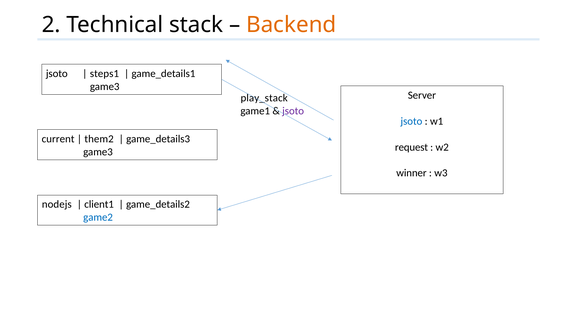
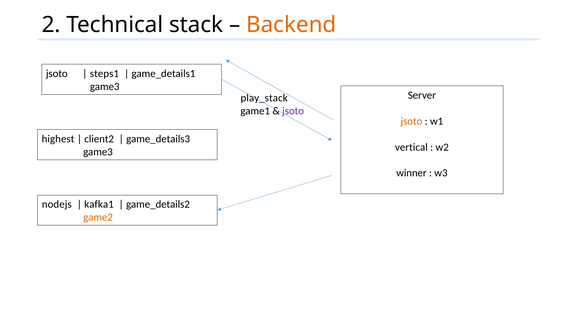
jsoto at (411, 121) colour: blue -> orange
current: current -> highest
them2: them2 -> client2
request: request -> vertical
client1: client1 -> kafka1
game2 colour: blue -> orange
